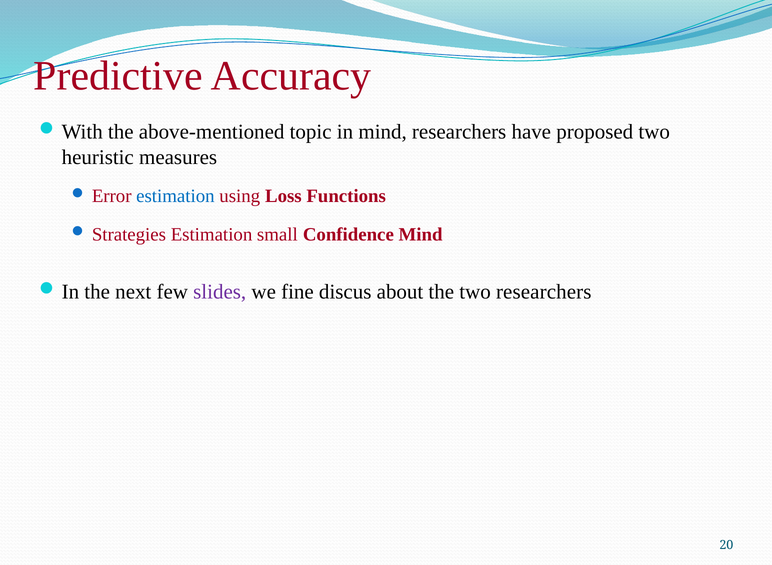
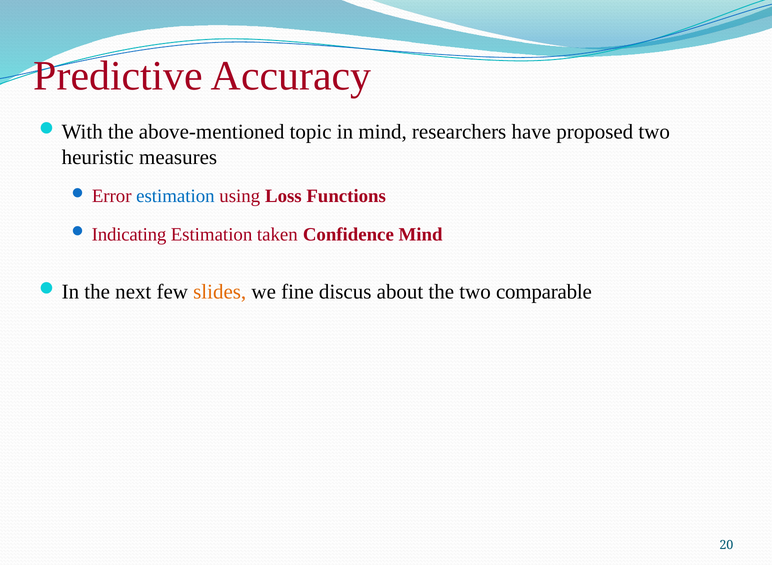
Strategies: Strategies -> Indicating
small: small -> taken
slides colour: purple -> orange
two researchers: researchers -> comparable
